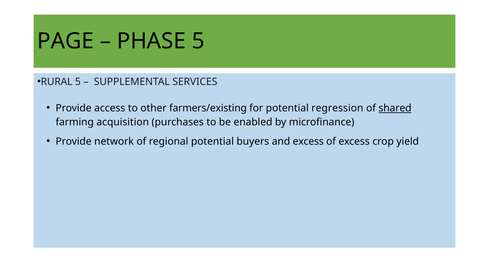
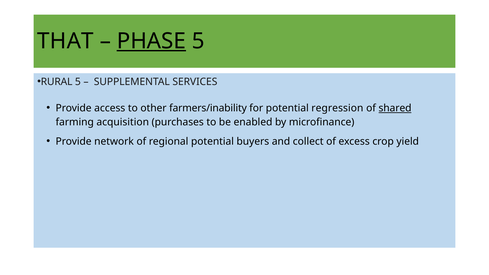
PAGE: PAGE -> THAT
PHASE underline: none -> present
farmers/existing: farmers/existing -> farmers/inability
and excess: excess -> collect
